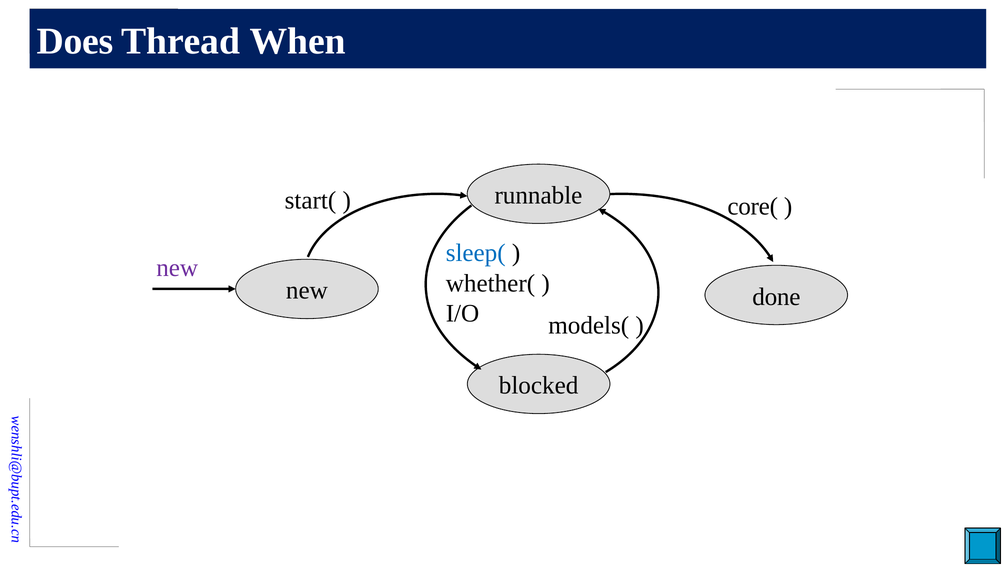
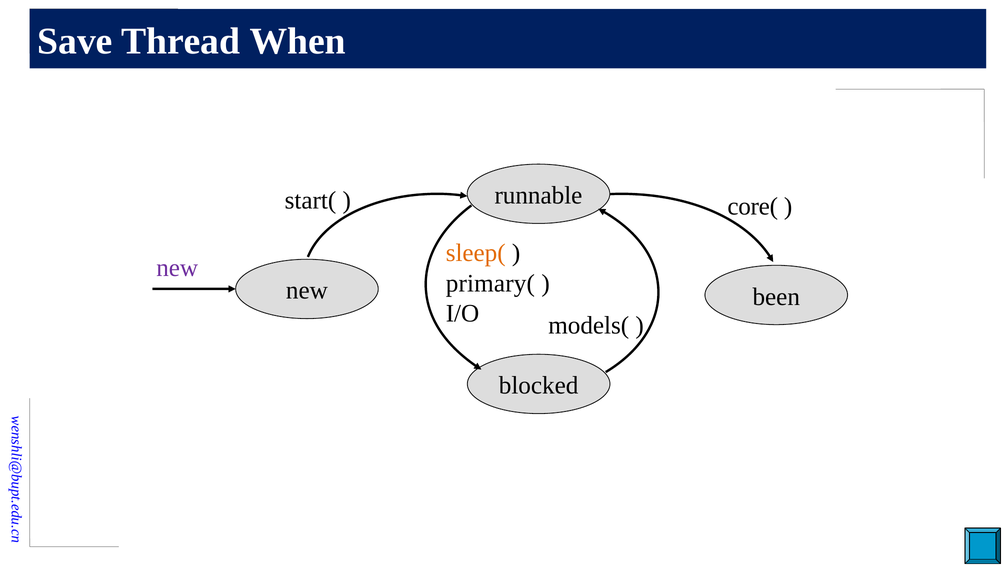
Does: Does -> Save
sleep( colour: blue -> orange
whether(: whether( -> primary(
done: done -> been
